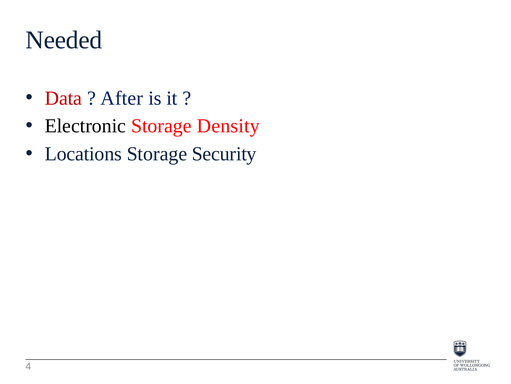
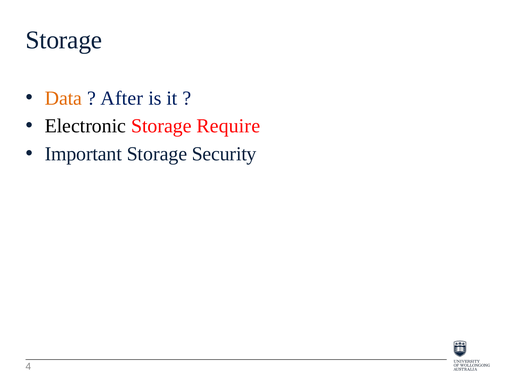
Needed at (64, 40): Needed -> Storage
Data colour: red -> orange
Density: Density -> Require
Locations: Locations -> Important
